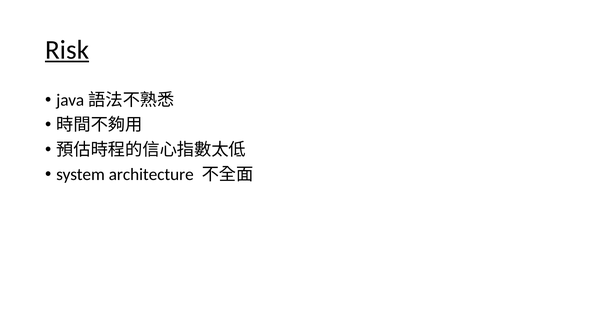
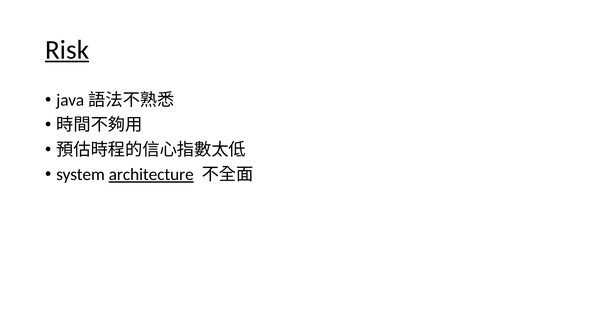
architecture underline: none -> present
